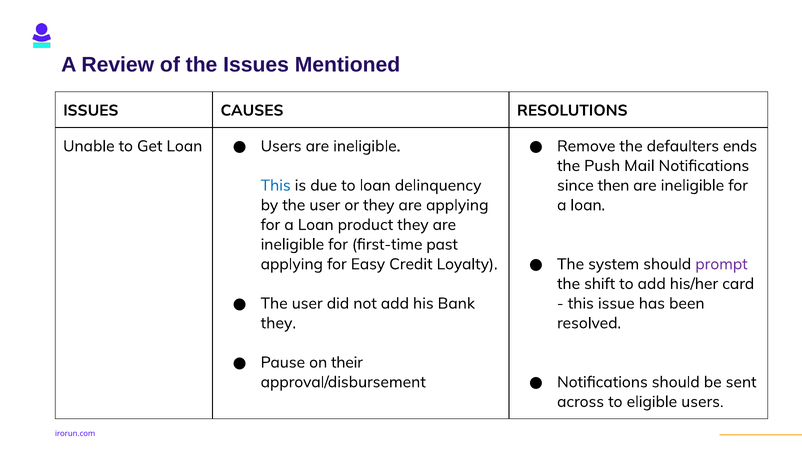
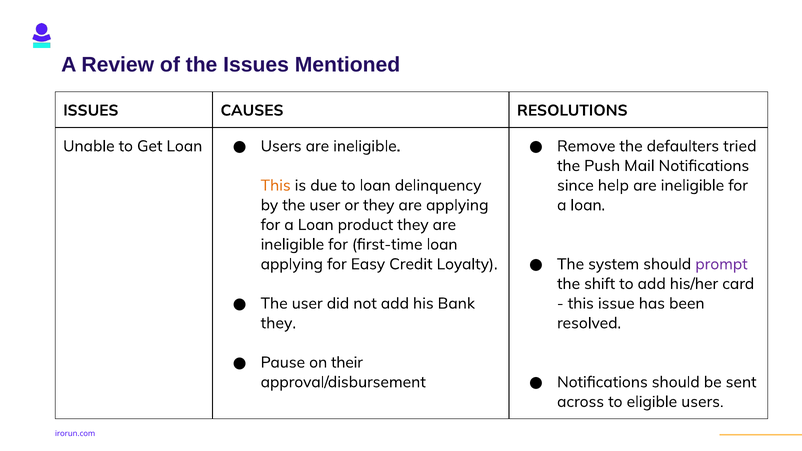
ends: ends -> tried
This at (276, 186) colour: blue -> orange
then: then -> help
first-time past: past -> loan
